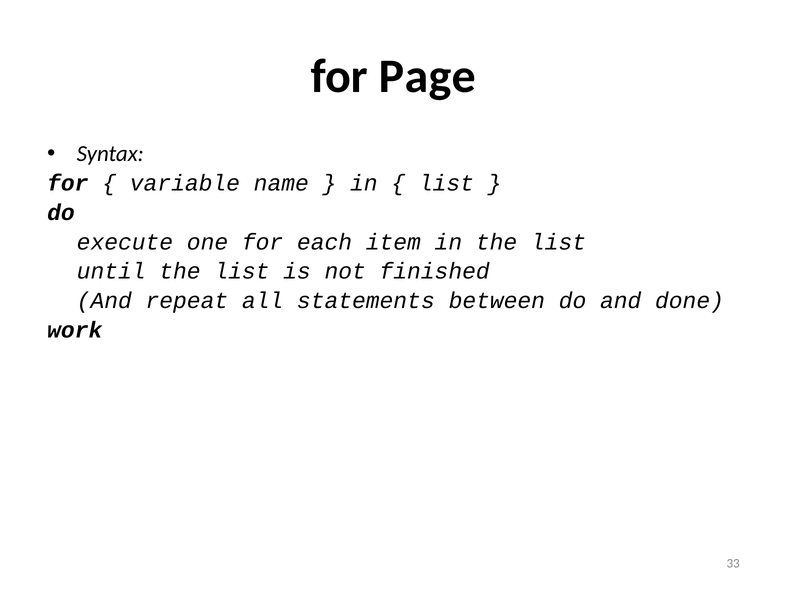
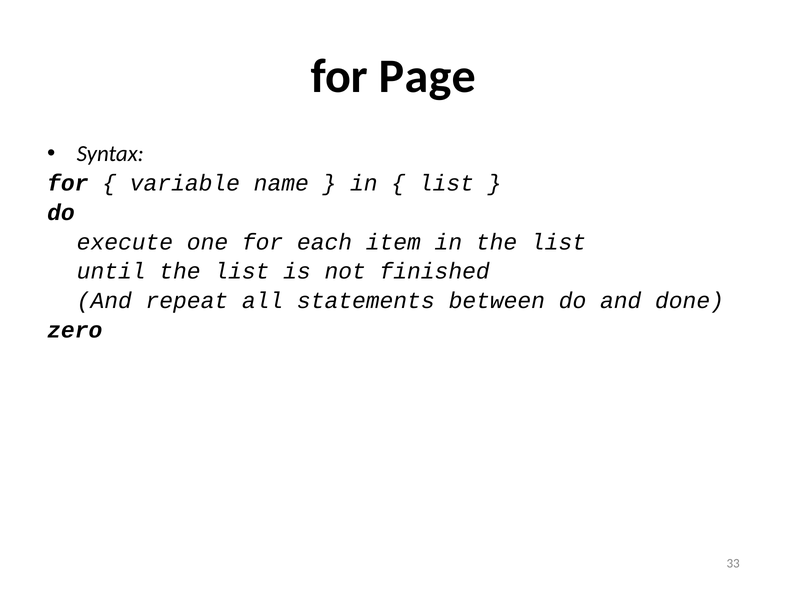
work: work -> zero
